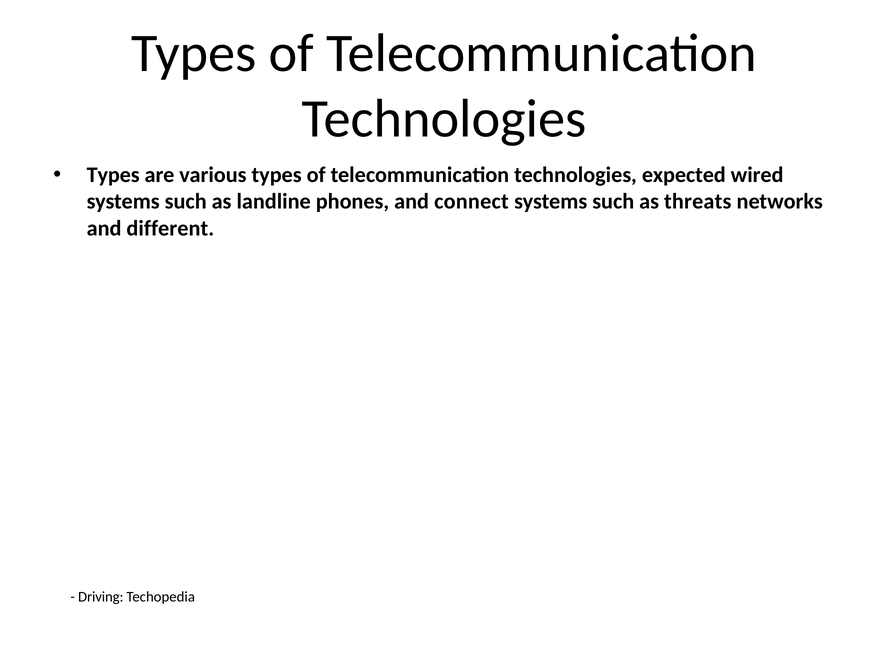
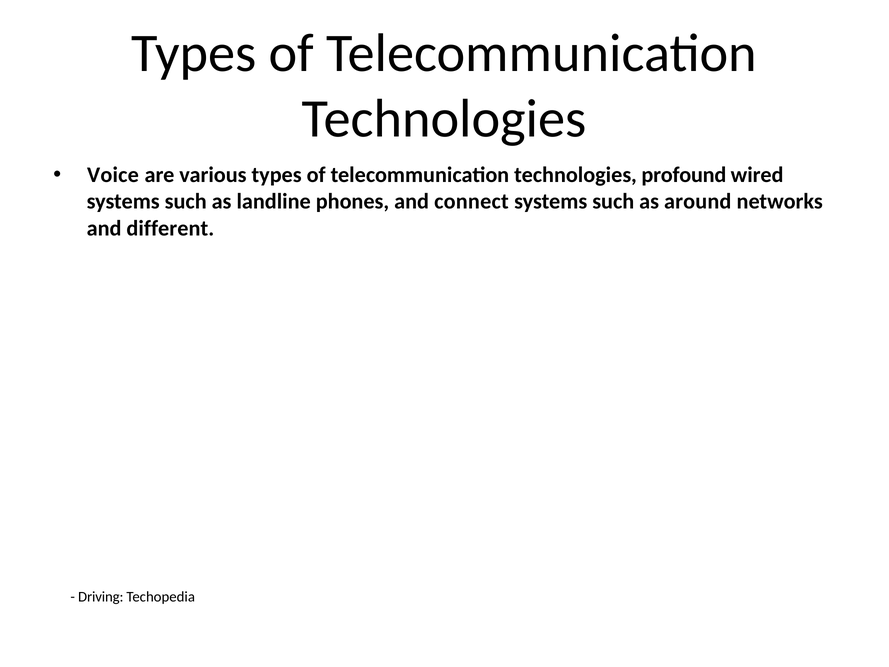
Types at (113, 175): Types -> Voice
expected: expected -> profound
threats: threats -> around
